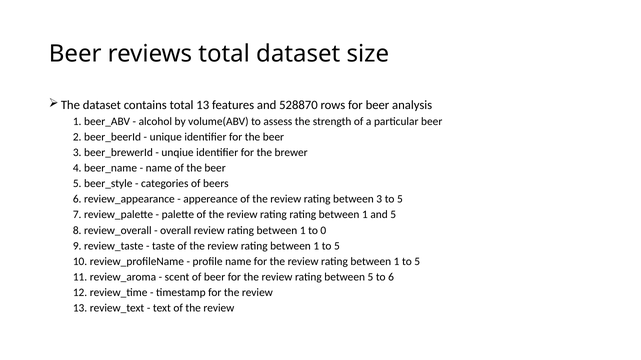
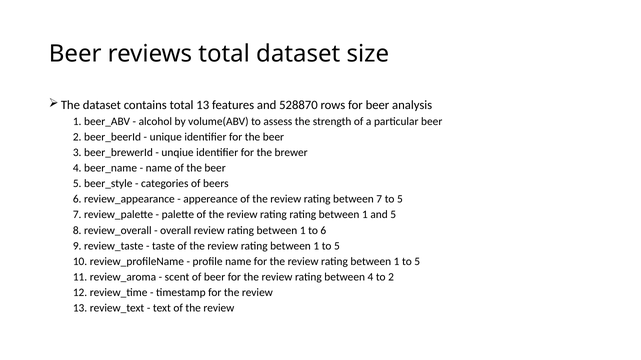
between 3: 3 -> 7
to 0: 0 -> 6
between 5: 5 -> 4
to 6: 6 -> 2
